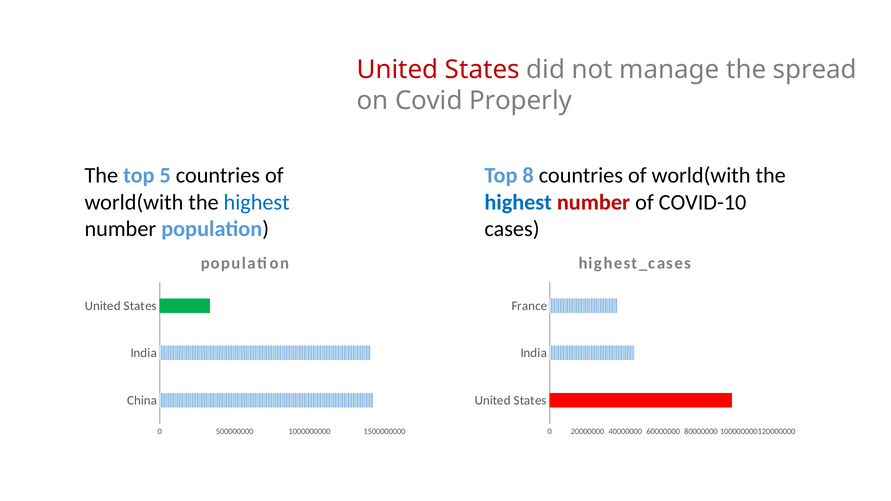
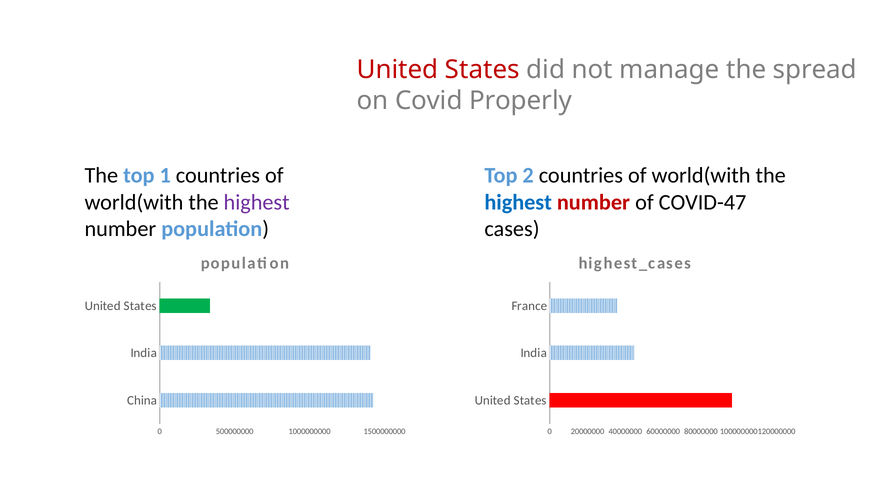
5: 5 -> 1
8: 8 -> 2
highest at (257, 202) colour: blue -> purple
COVID-10: COVID-10 -> COVID-47
